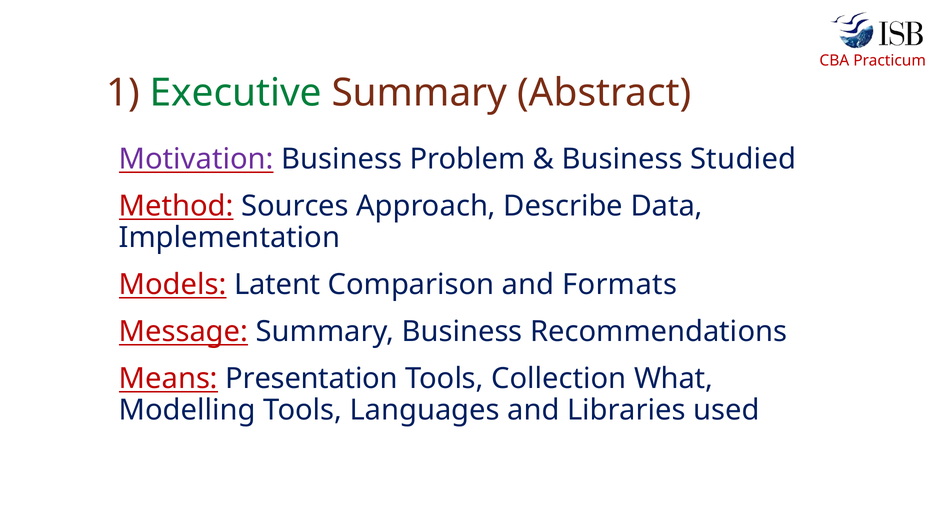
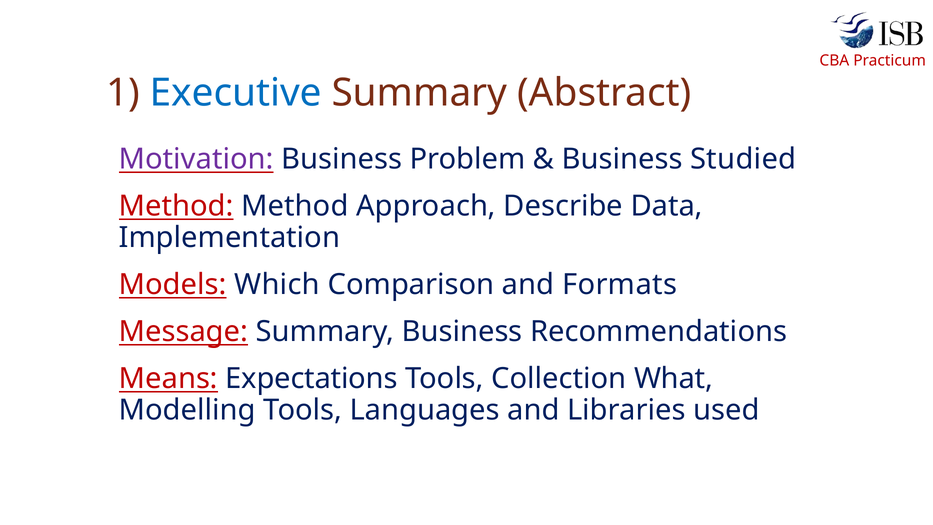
Executive colour: green -> blue
Method Sources: Sources -> Method
Latent: Latent -> Which
Presentation: Presentation -> Expectations
